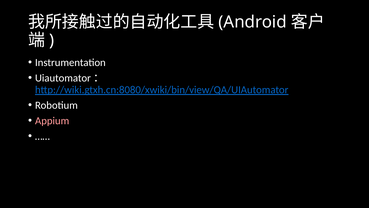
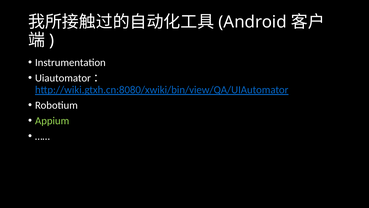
Appium colour: pink -> light green
